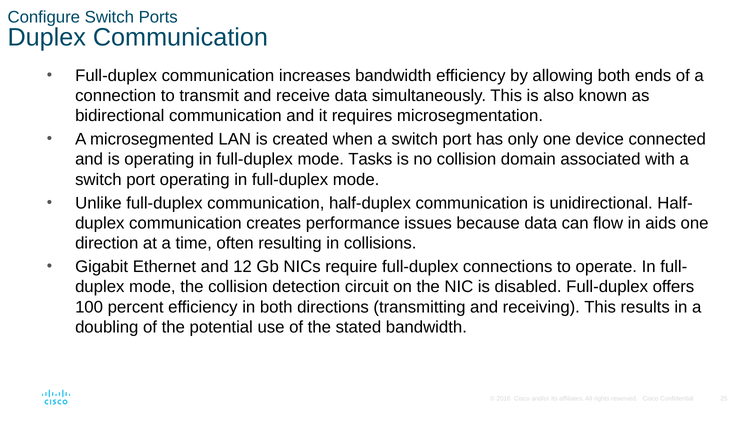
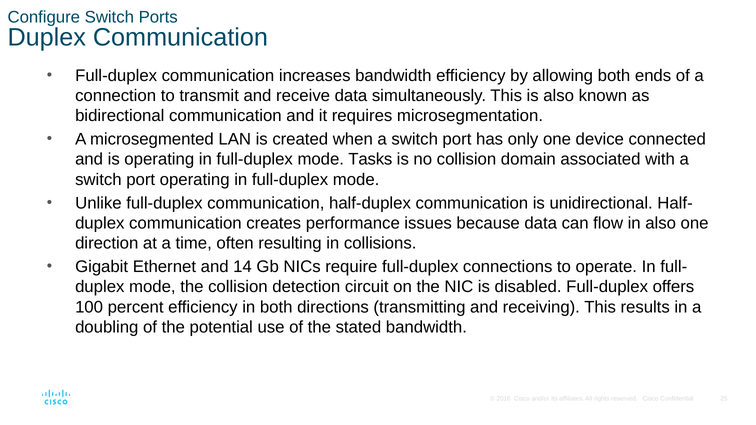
in aids: aids -> also
12: 12 -> 14
